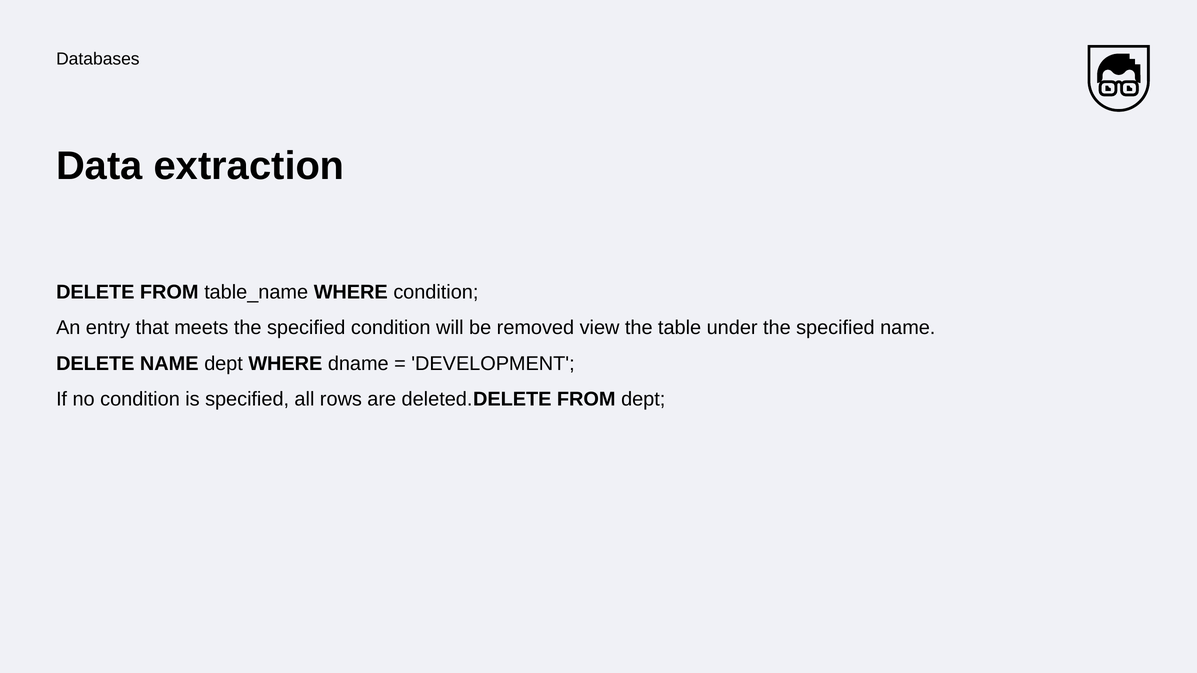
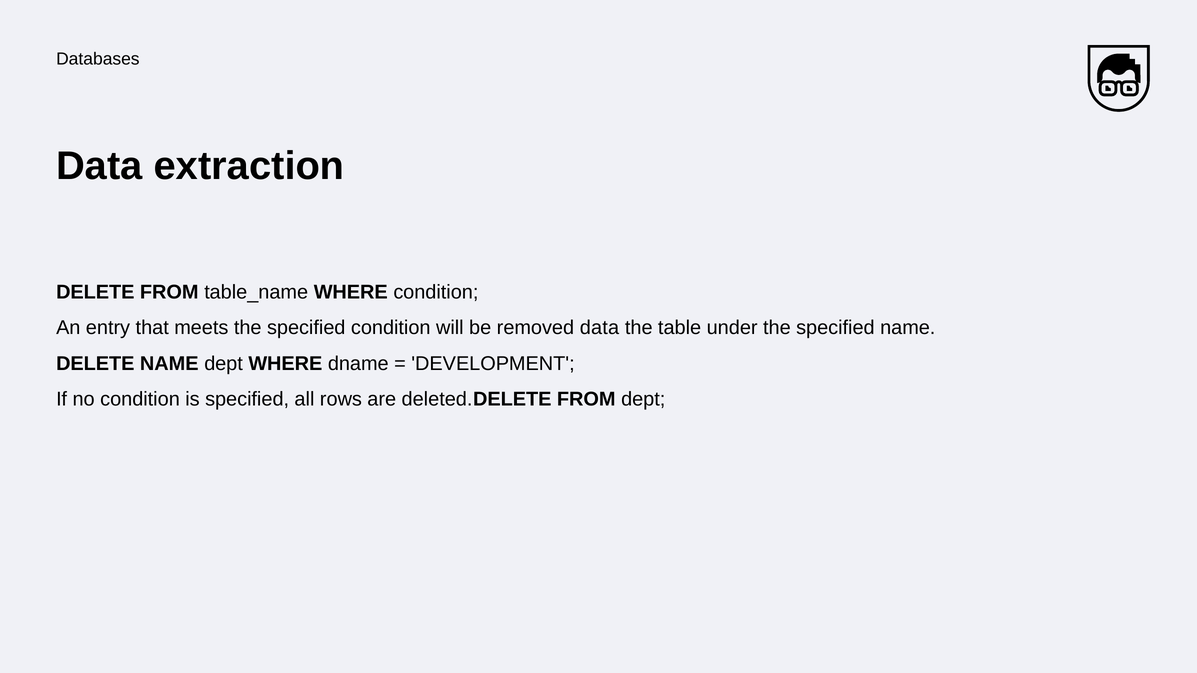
removed view: view -> data
